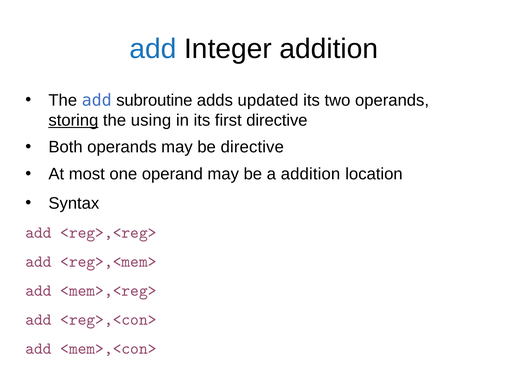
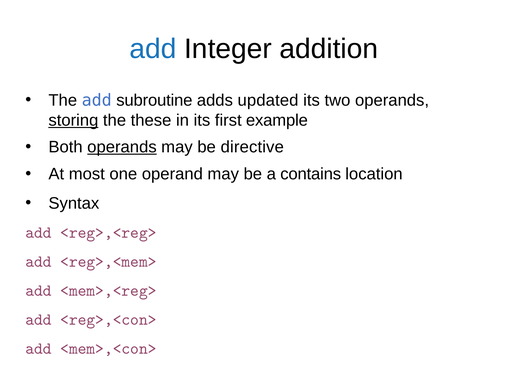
using: using -> these
first directive: directive -> example
operands at (122, 147) underline: none -> present
a addition: addition -> contains
